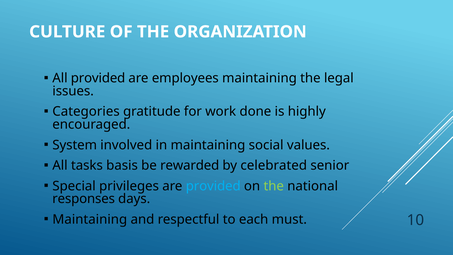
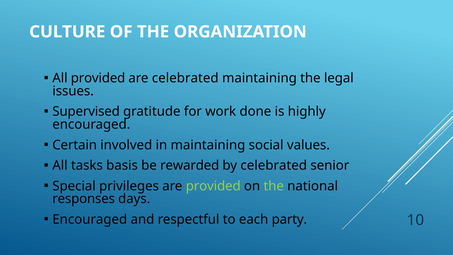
are employees: employees -> celebrated
Categories: Categories -> Supervised
System: System -> Certain
provided at (213, 186) colour: light blue -> light green
Maintaining at (90, 219): Maintaining -> Encouraged
must: must -> party
